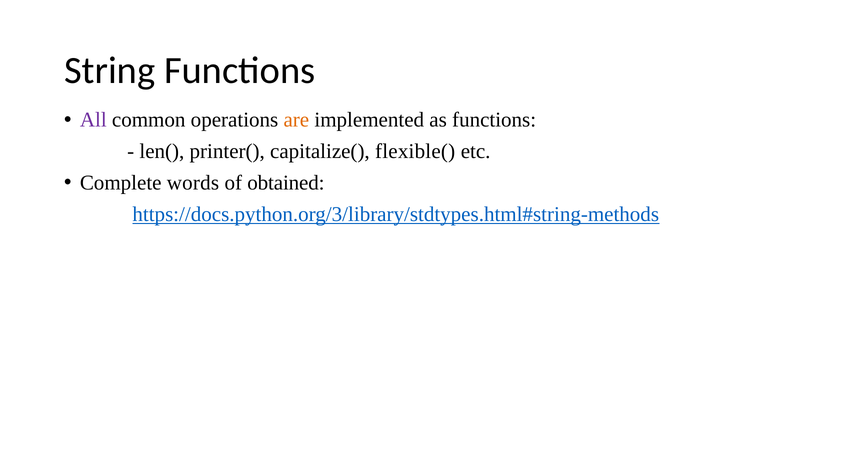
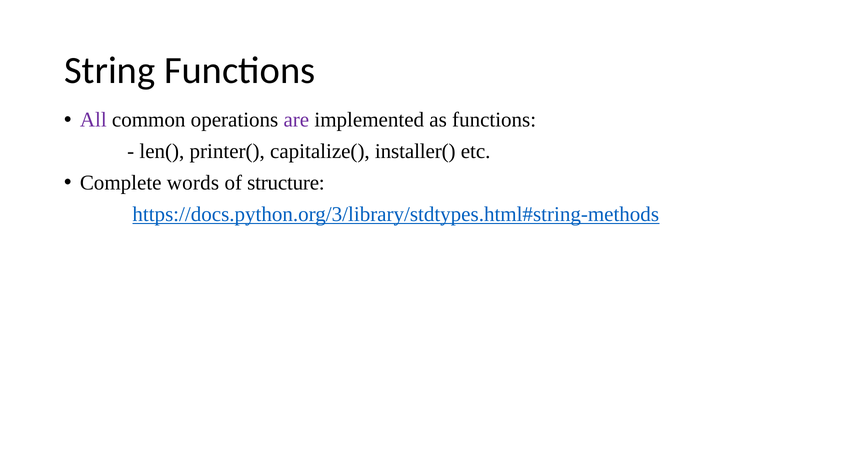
are colour: orange -> purple
flexible(: flexible( -> installer(
obtained: obtained -> structure
